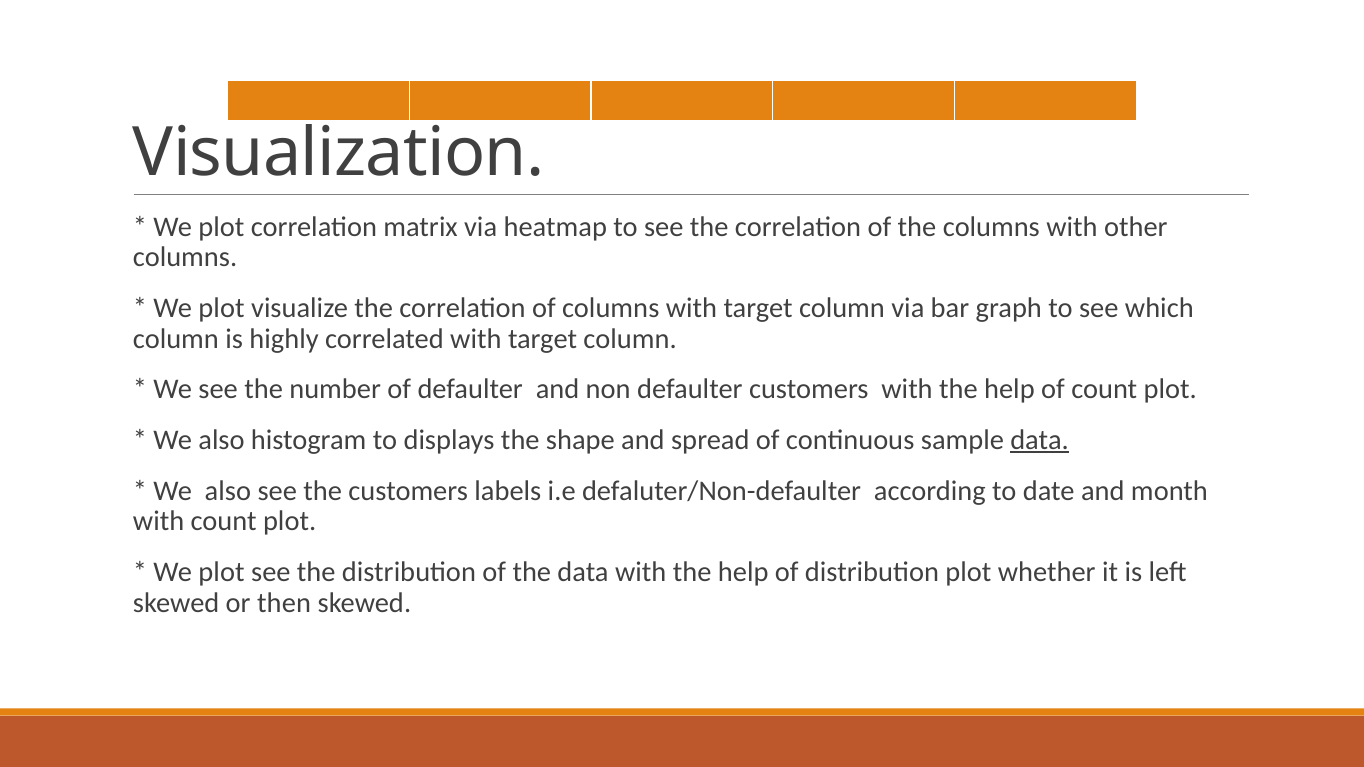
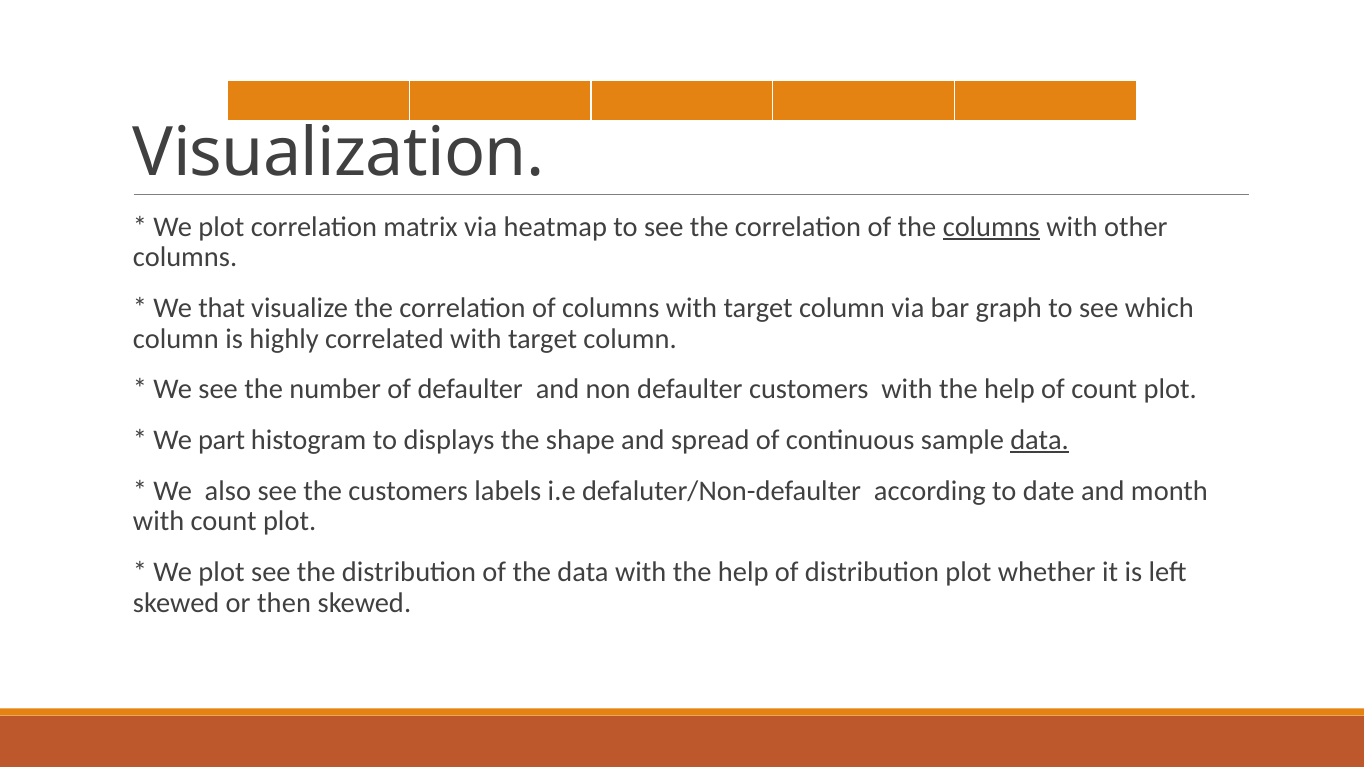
columns at (991, 227) underline: none -> present
plot at (222, 308): plot -> that
also at (221, 440): also -> part
